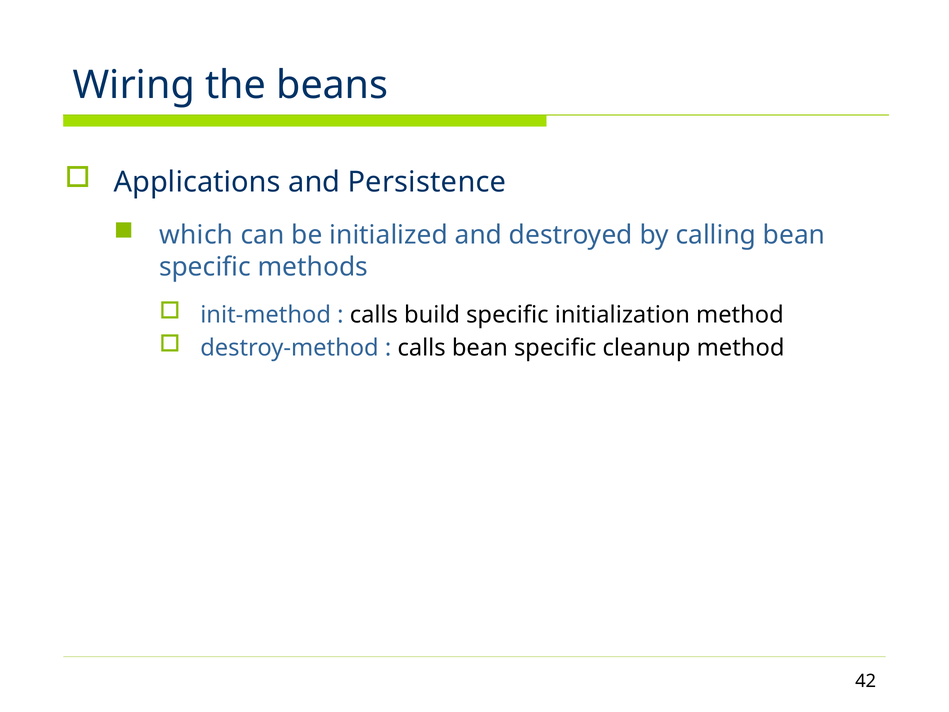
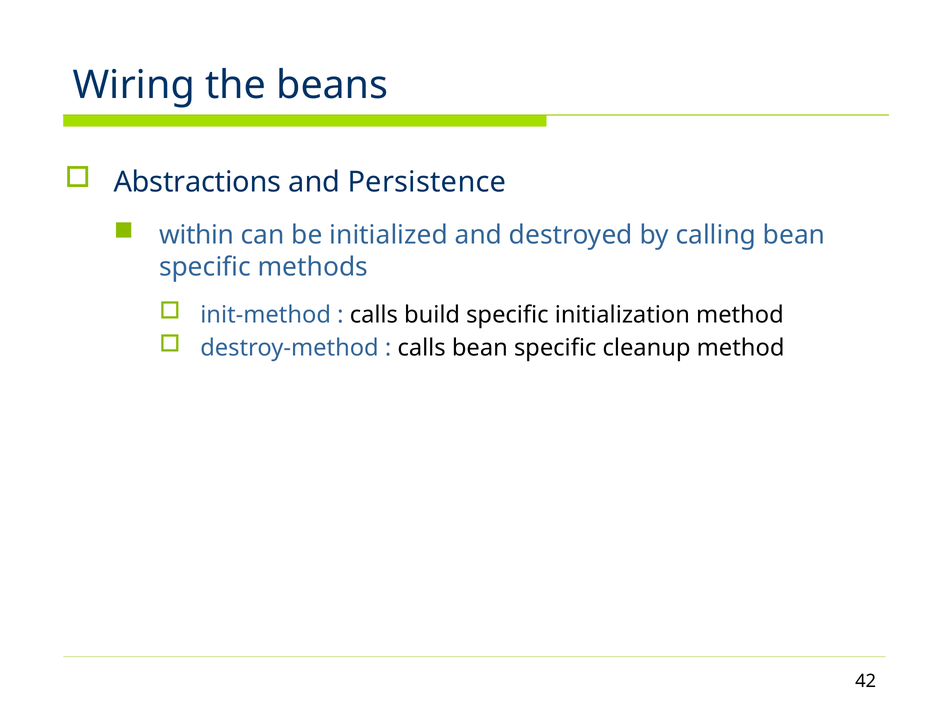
Applications: Applications -> Abstractions
which: which -> within
